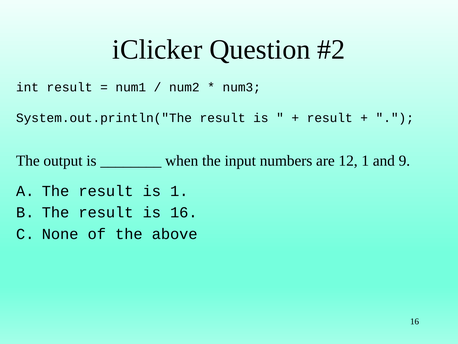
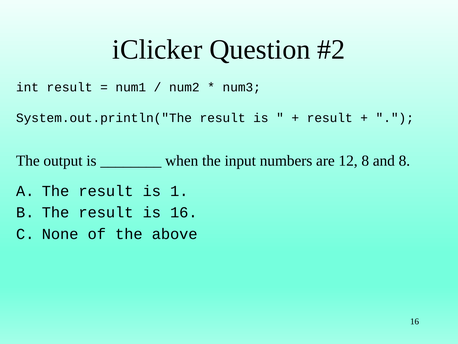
12 1: 1 -> 8
and 9: 9 -> 8
